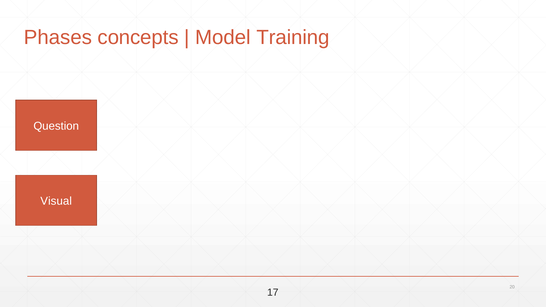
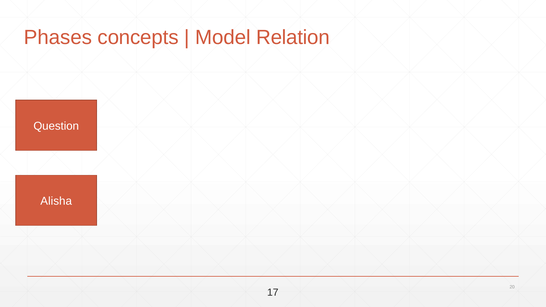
Training: Training -> Relation
Visual: Visual -> Alisha
